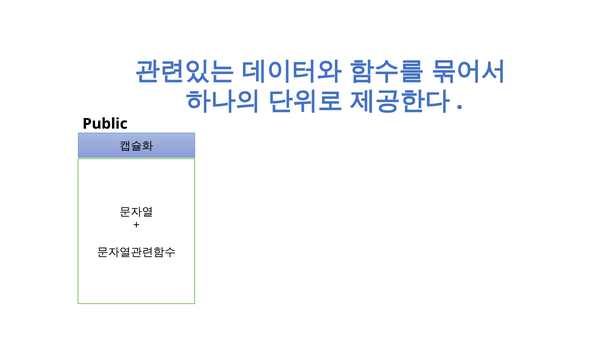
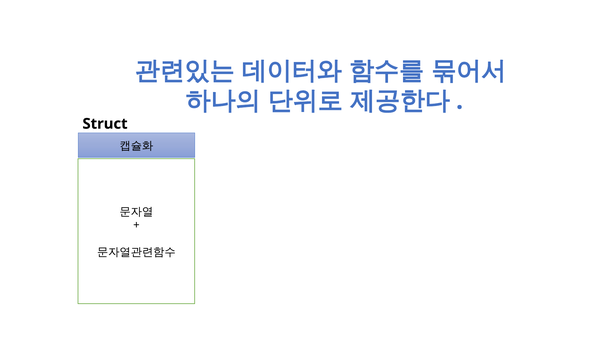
Public: Public -> Struct
